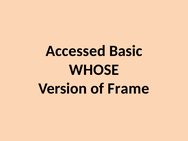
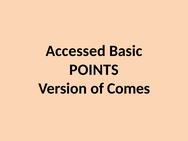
WHOSE: WHOSE -> POINTS
Frame: Frame -> Comes
